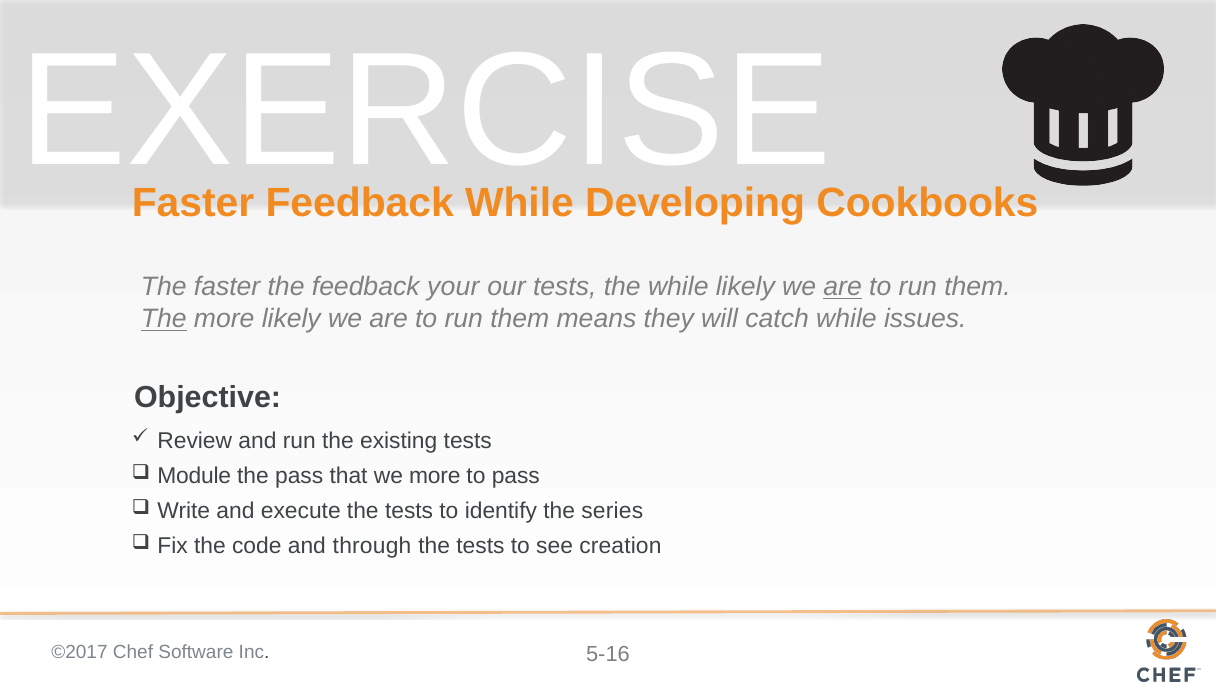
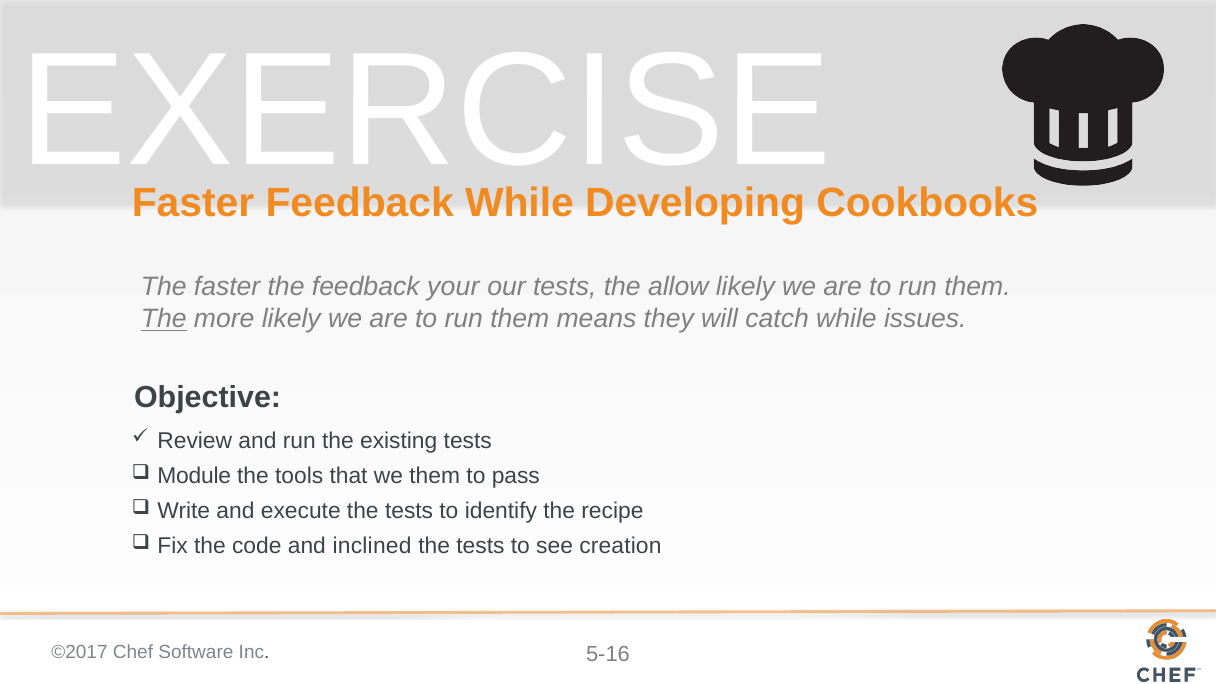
the while: while -> allow
are at (843, 287) underline: present -> none
the pass: pass -> tools
we more: more -> them
series: series -> recipe
through: through -> inclined
